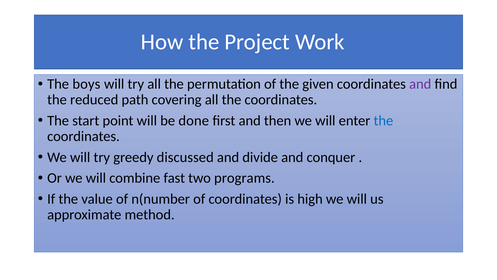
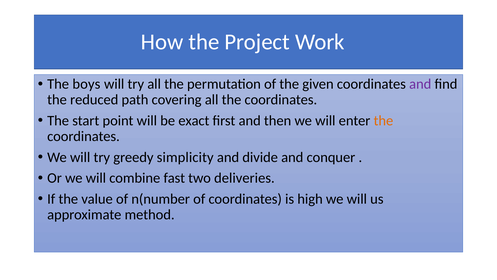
done: done -> exact
the at (383, 121) colour: blue -> orange
discussed: discussed -> simplicity
programs: programs -> deliveries
